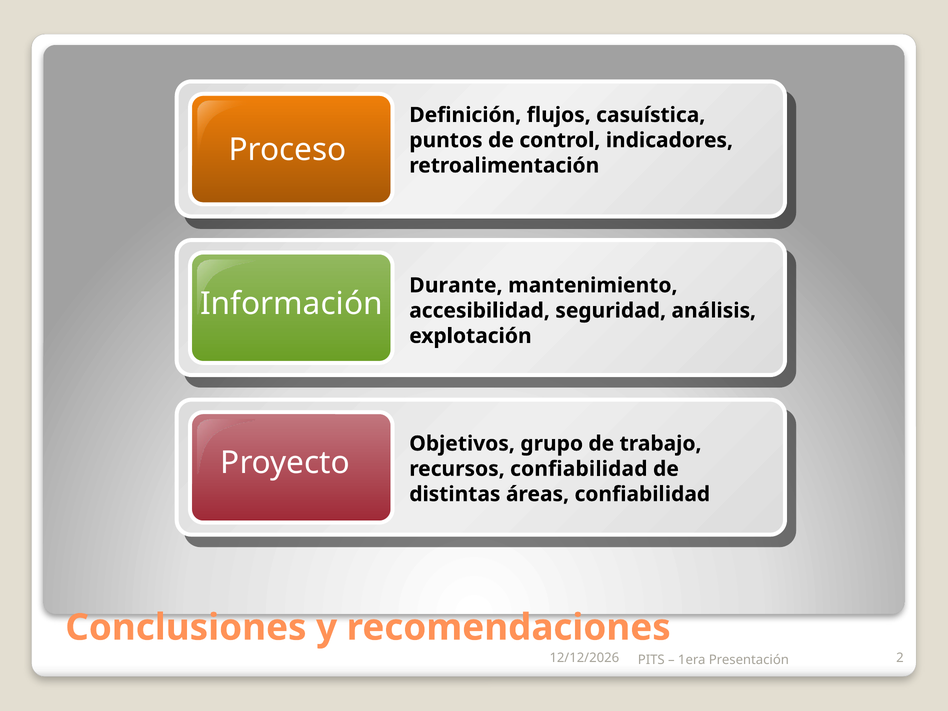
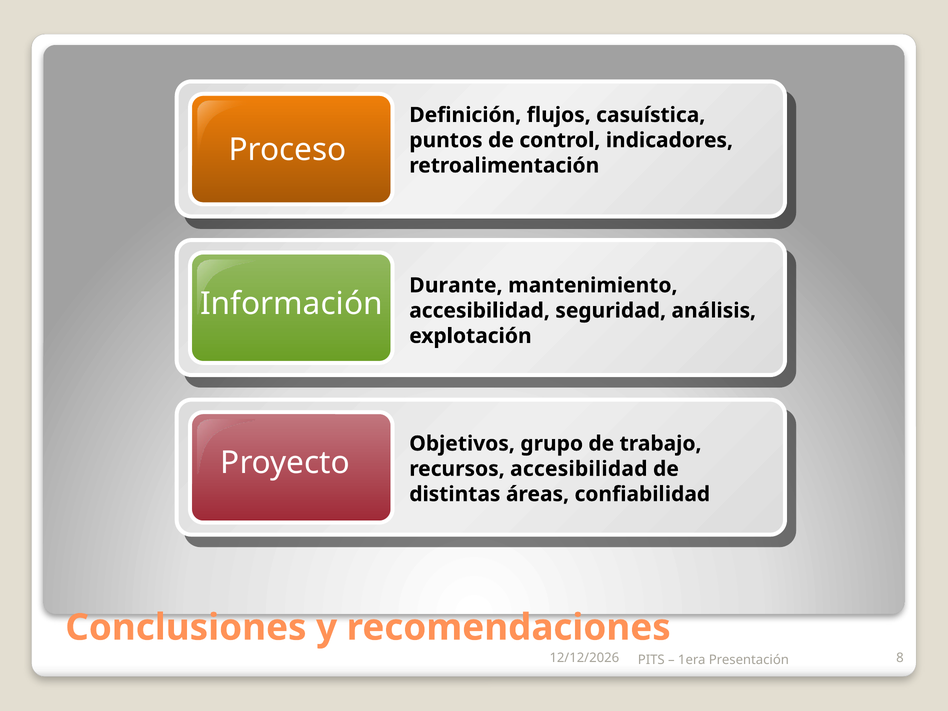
recursos confiabilidad: confiabilidad -> accesibilidad
2: 2 -> 8
